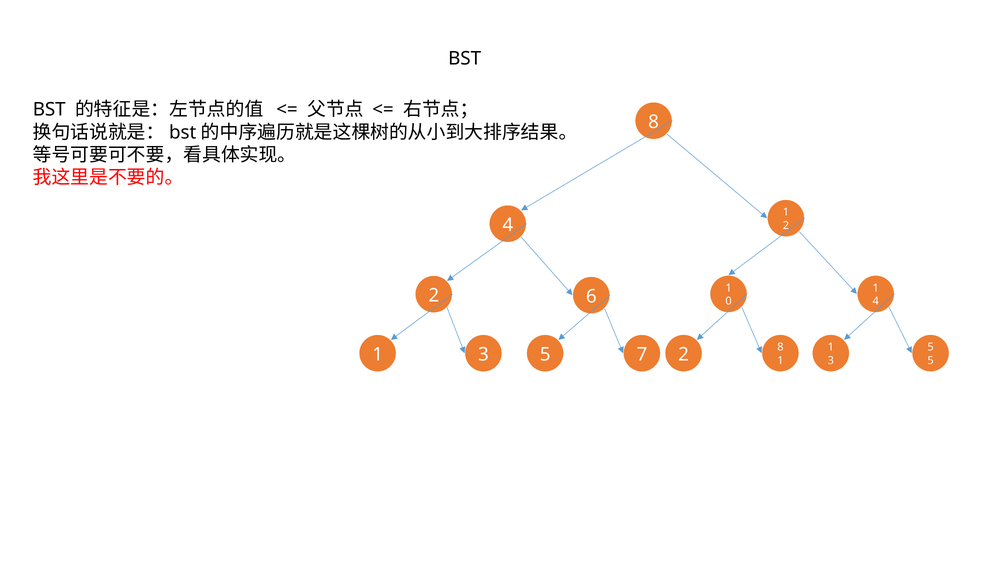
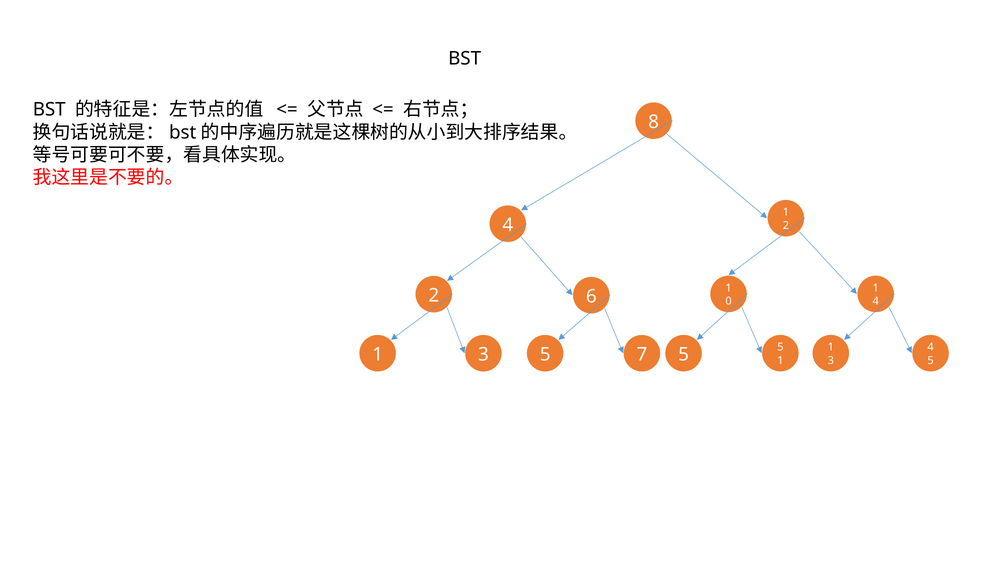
7 2: 2 -> 5
3 8: 8 -> 5
5 at (931, 347): 5 -> 4
